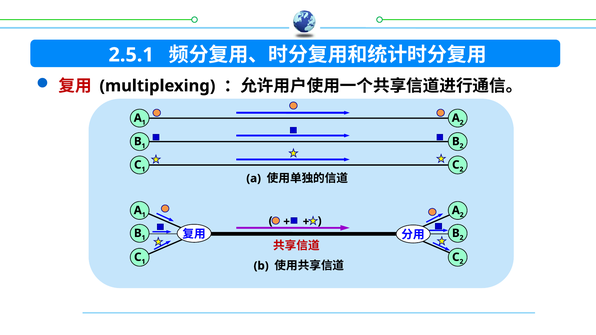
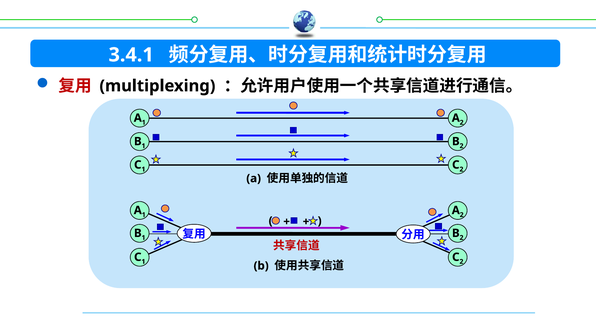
2.5.1: 2.5.1 -> 3.4.1
